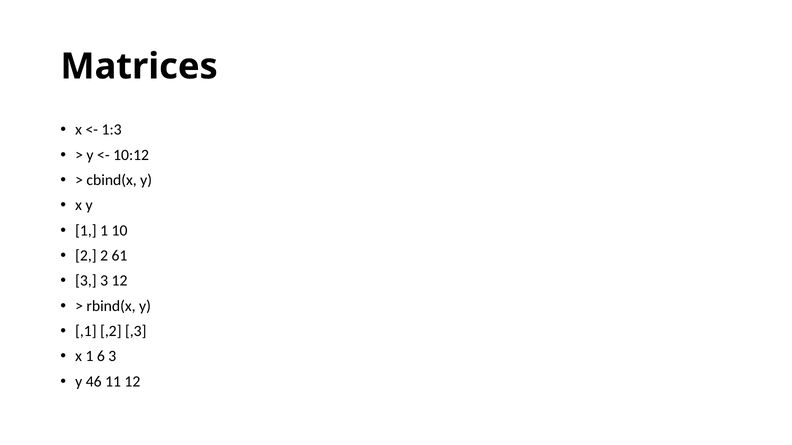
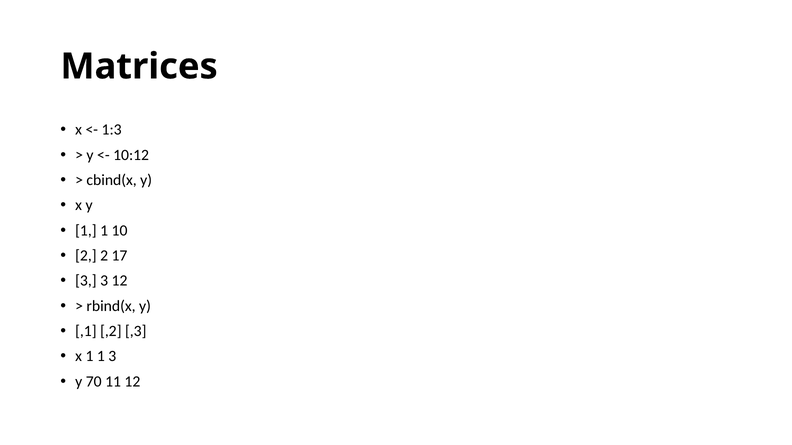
61: 61 -> 17
x 1 6: 6 -> 1
46: 46 -> 70
